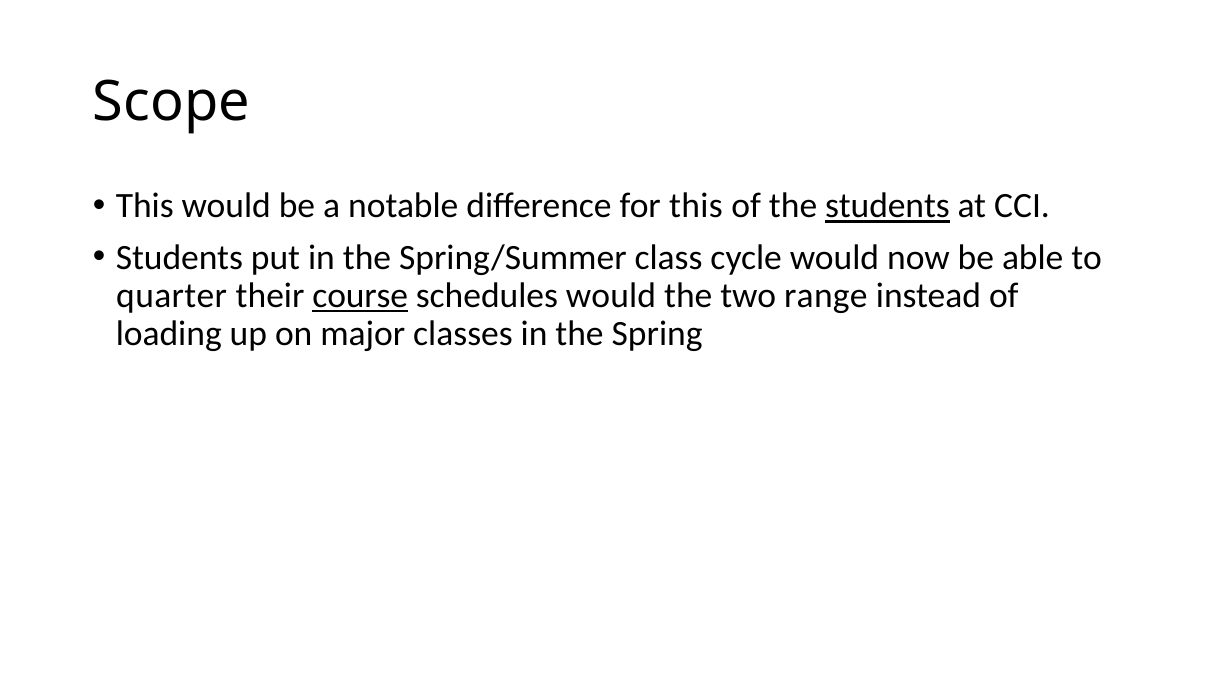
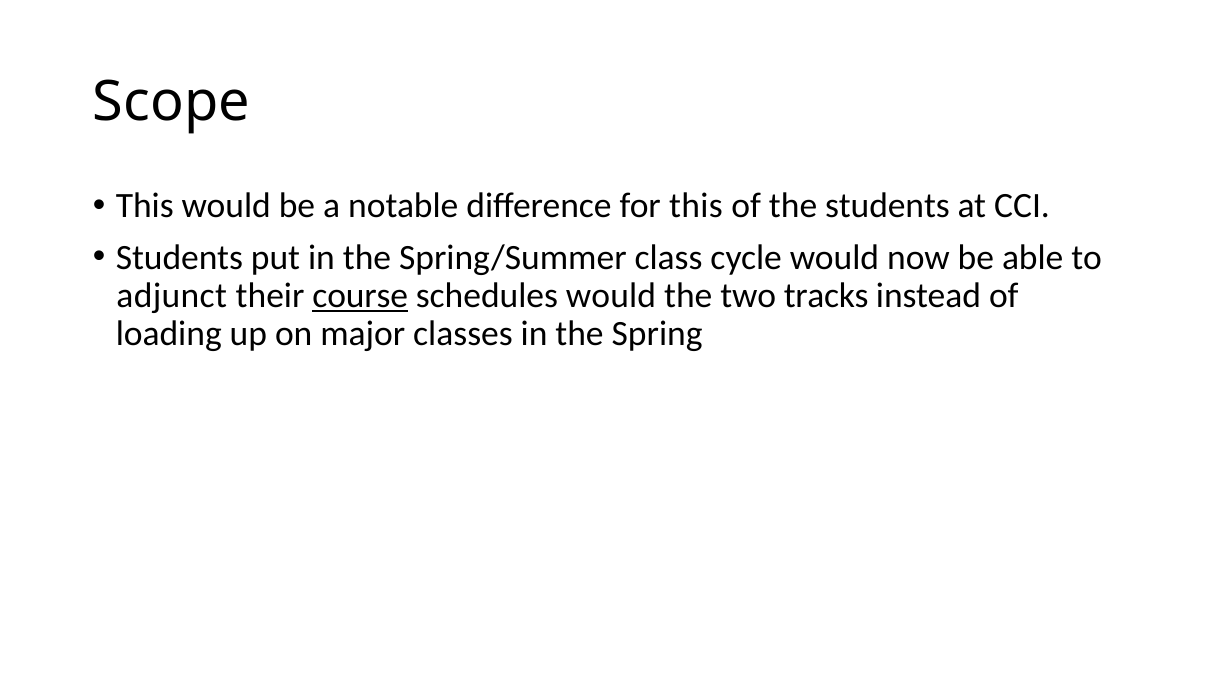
students at (887, 206) underline: present -> none
quarter: quarter -> adjunct
range: range -> tracks
